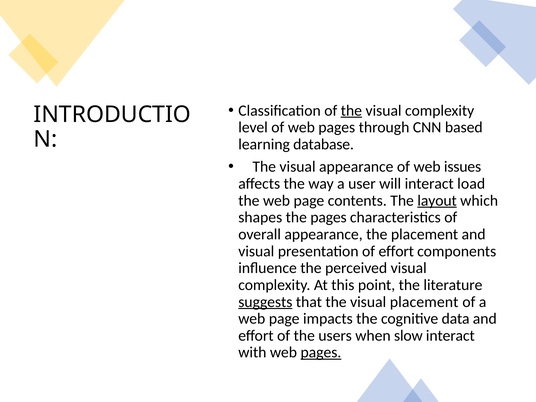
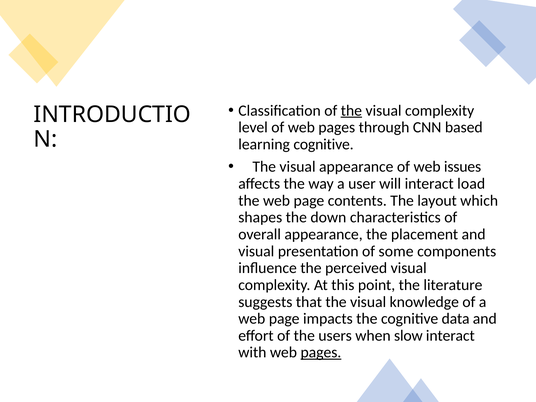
learning database: database -> cognitive
layout underline: present -> none
the pages: pages -> down
of effort: effort -> some
suggests underline: present -> none
visual placement: placement -> knowledge
